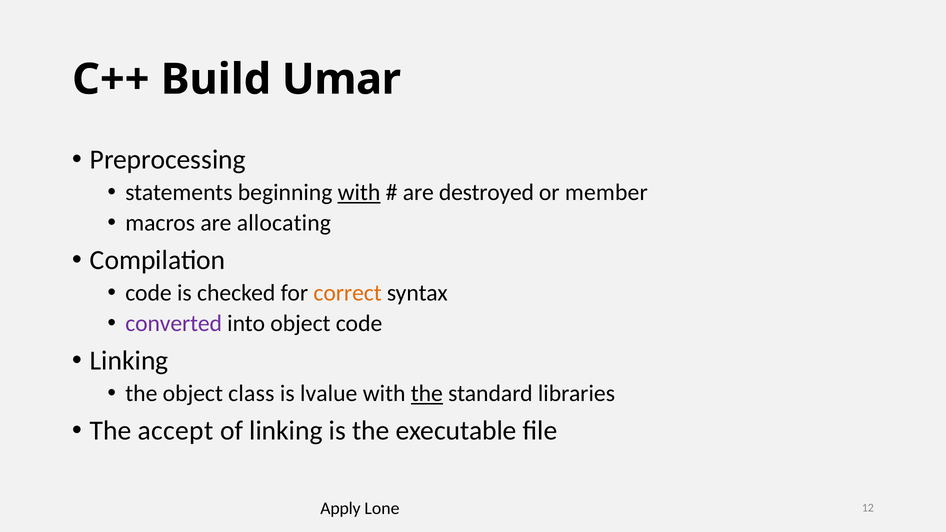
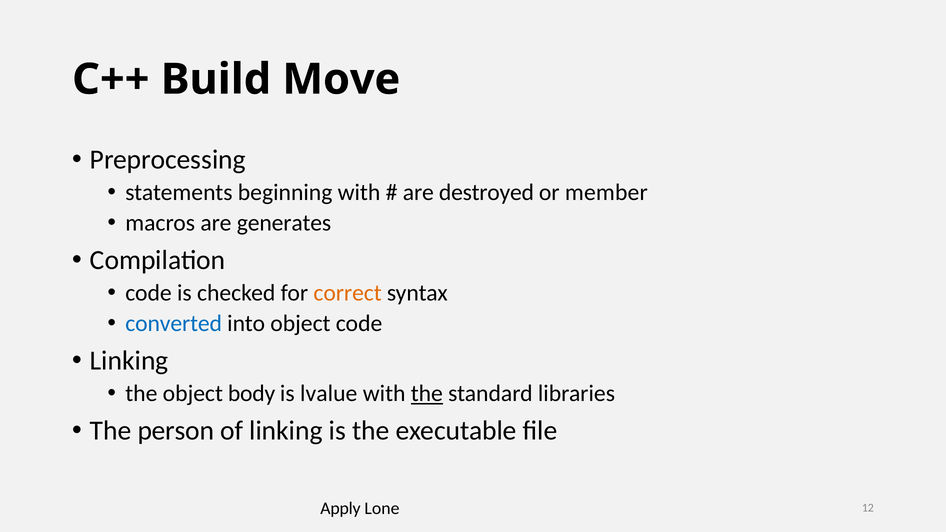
Umar: Umar -> Move
with at (359, 192) underline: present -> none
allocating: allocating -> generates
converted colour: purple -> blue
class: class -> body
accept: accept -> person
